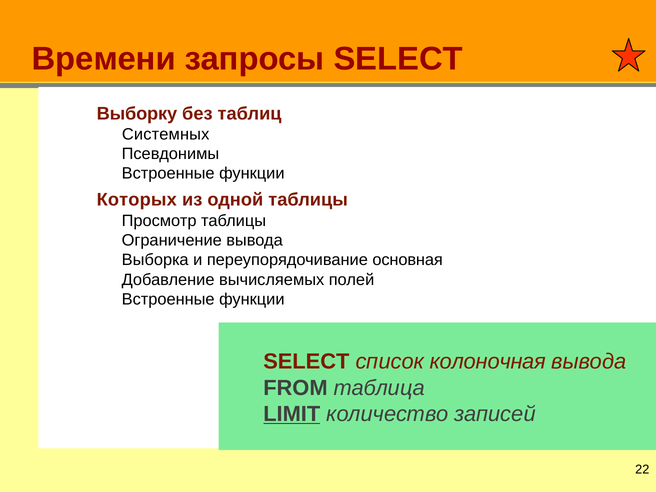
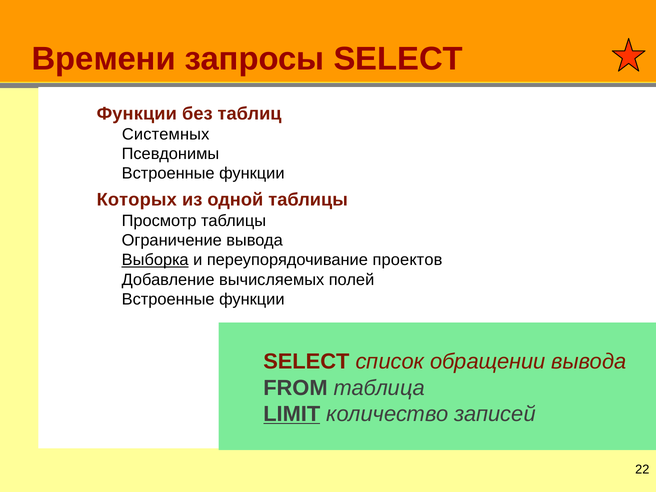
Выборку at (137, 114): Выборку -> Функции
Выборка underline: none -> present
основная: основная -> проектов
колоночная: колоночная -> обращении
